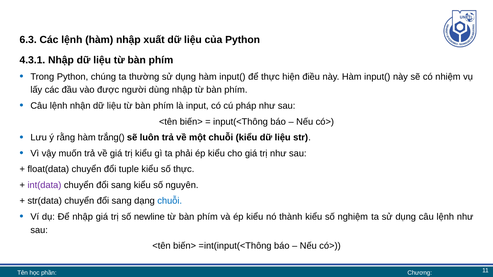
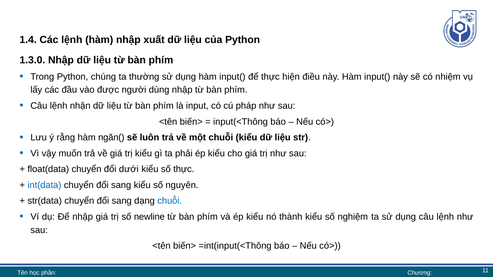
6.3: 6.3 -> 1.4
4.3.1: 4.3.1 -> 1.3.0
trắng(: trắng( -> ngăn(
tuple: tuple -> dưới
int(data colour: purple -> blue
